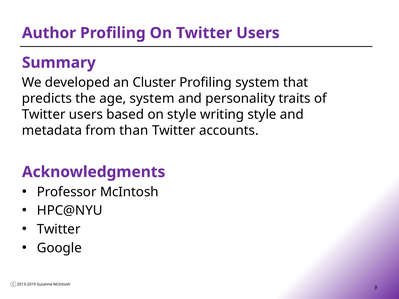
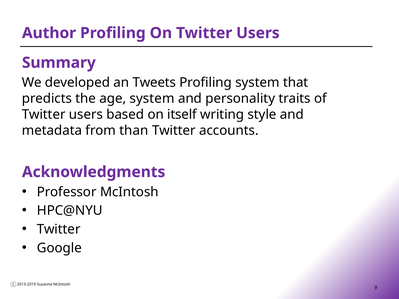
Cluster: Cluster -> Tweets
on style: style -> itself
